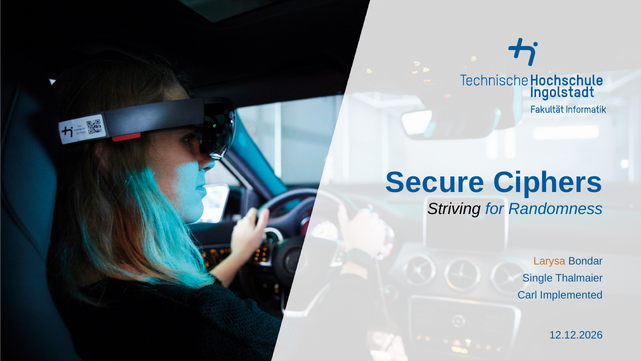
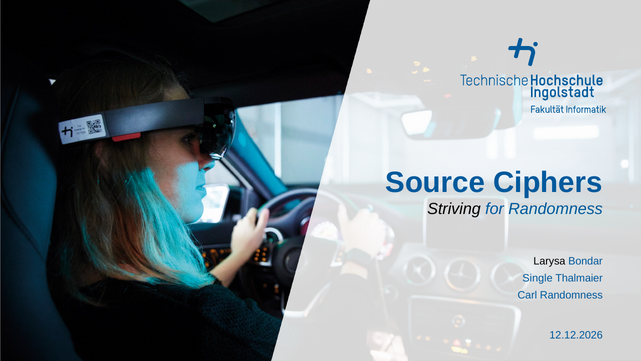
Secure: Secure -> Source
Larysa colour: orange -> black
Carl Implemented: Implemented -> Randomness
